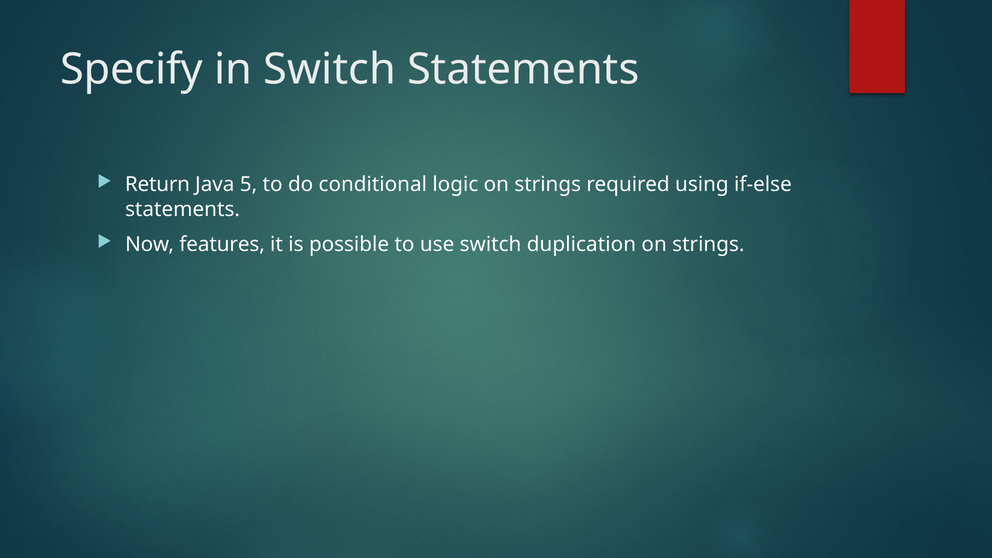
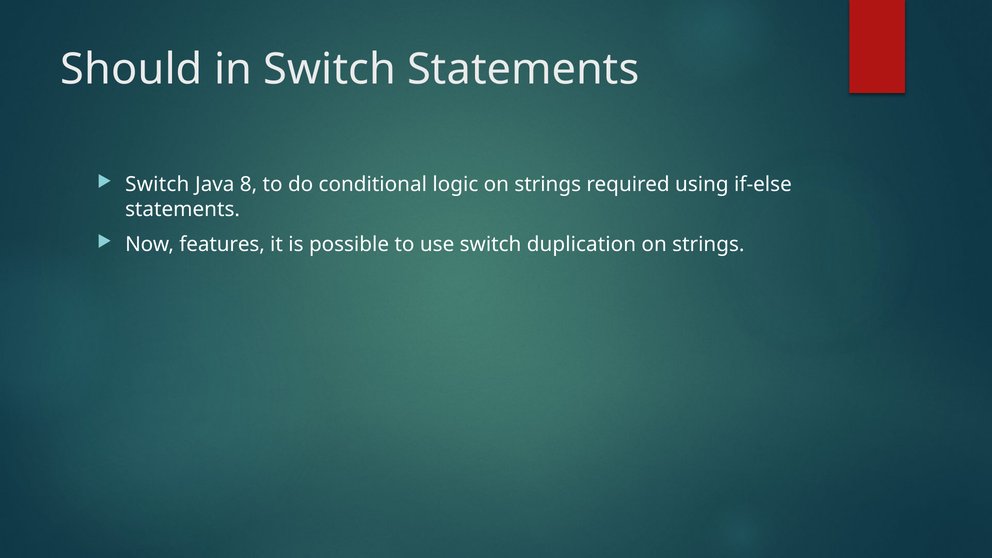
Specify: Specify -> Should
Return at (157, 185): Return -> Switch
5: 5 -> 8
